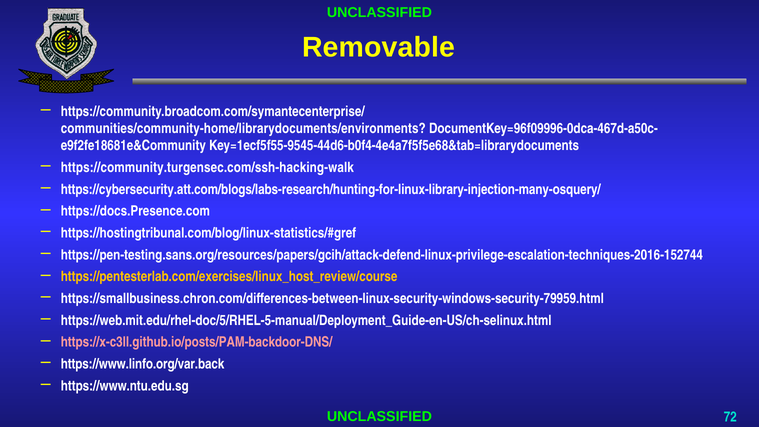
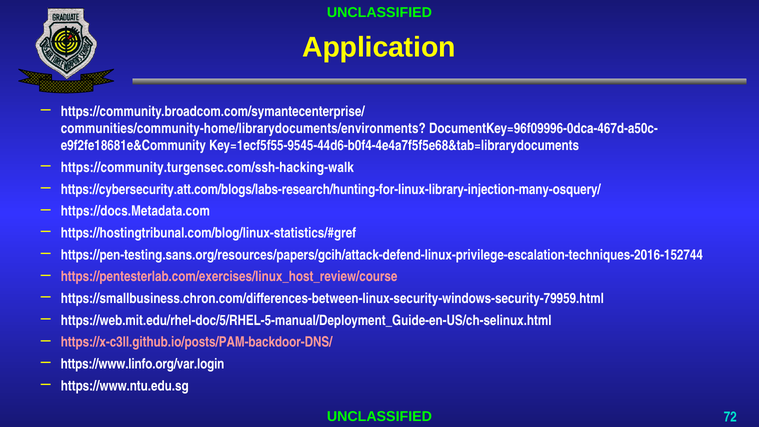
Removable: Removable -> Application
https://docs.Presence.com: https://docs.Presence.com -> https://docs.Metadata.com
https://pentesterlab.com/exercises/linux_host_review/course colour: yellow -> pink
https://www.linfo.org/var.back: https://www.linfo.org/var.back -> https://www.linfo.org/var.login
